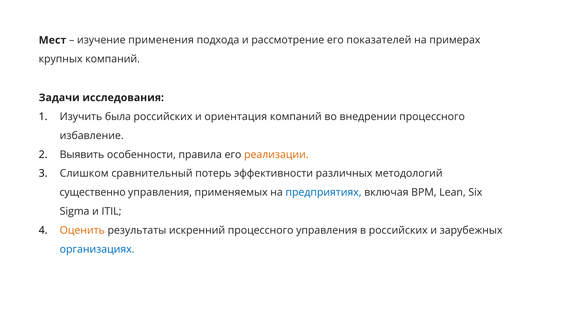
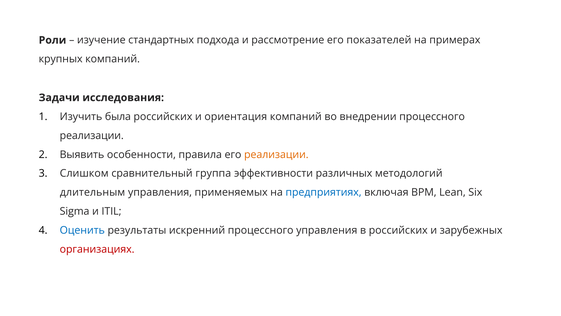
Мест: Мест -> Роли
применения: применения -> стандартных
избавление at (92, 135): избавление -> реализации
потерь: потерь -> группа
существенно: существенно -> длительным
Оценить colour: orange -> blue
организациях colour: blue -> red
